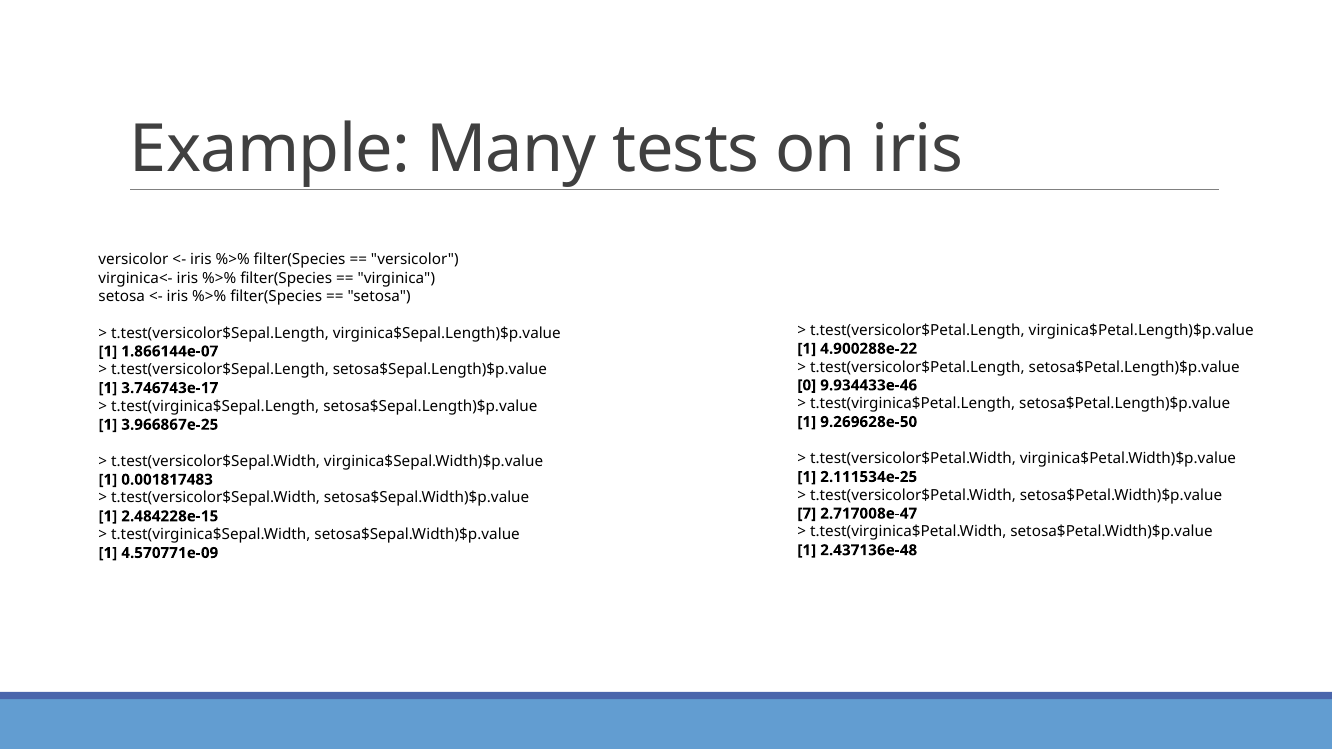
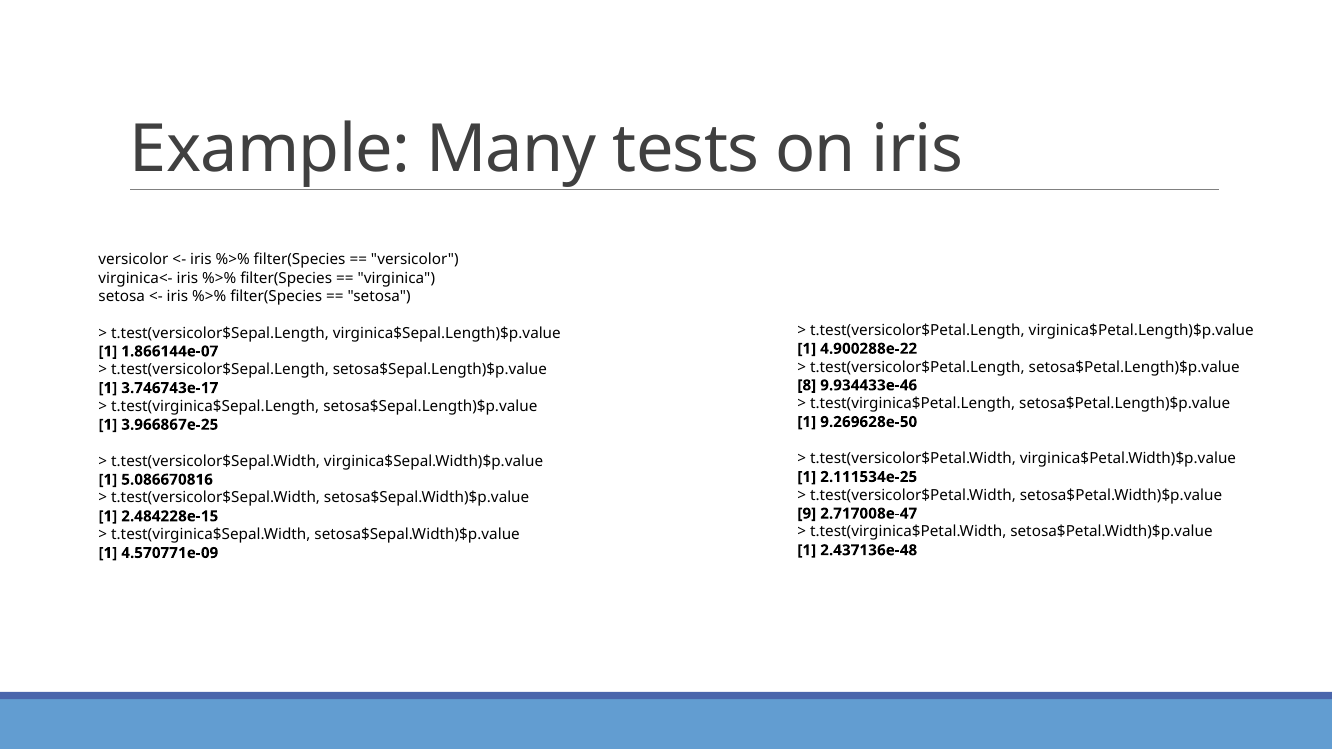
0: 0 -> 8
0.001817483: 0.001817483 -> 5.086670816
7: 7 -> 9
